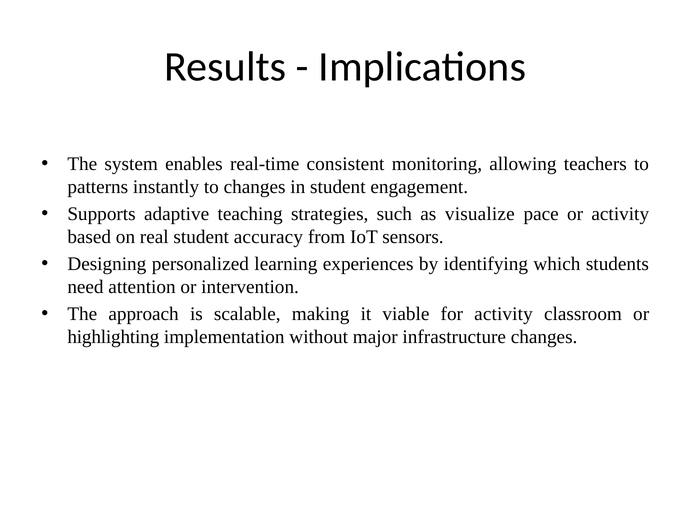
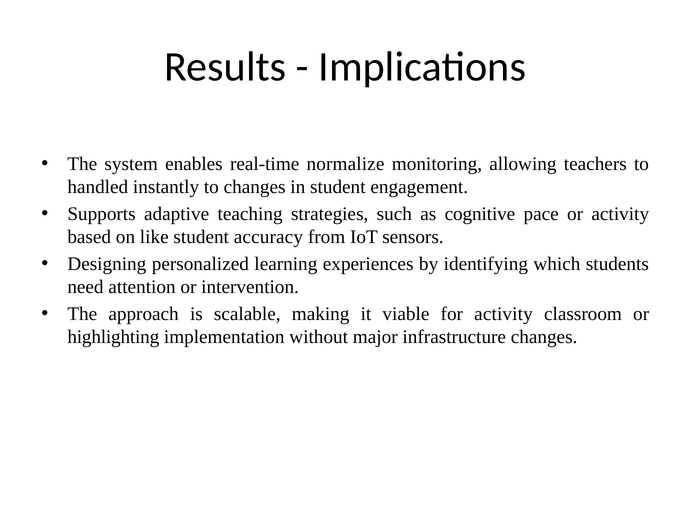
consistent: consistent -> normalize
patterns: patterns -> handled
visualize: visualize -> cognitive
real: real -> like
